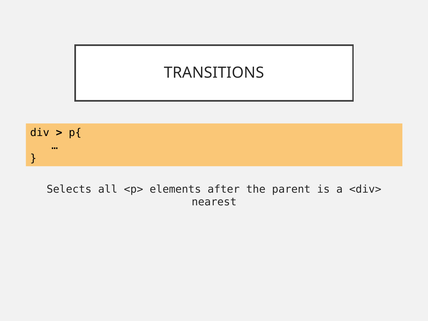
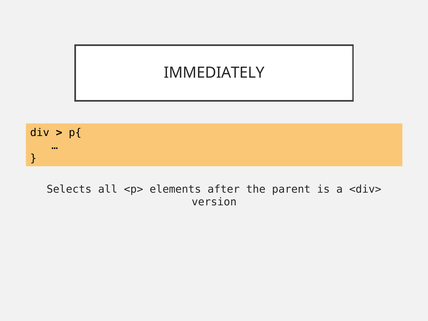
TRANSITIONS: TRANSITIONS -> IMMEDIATELY
nearest: nearest -> version
